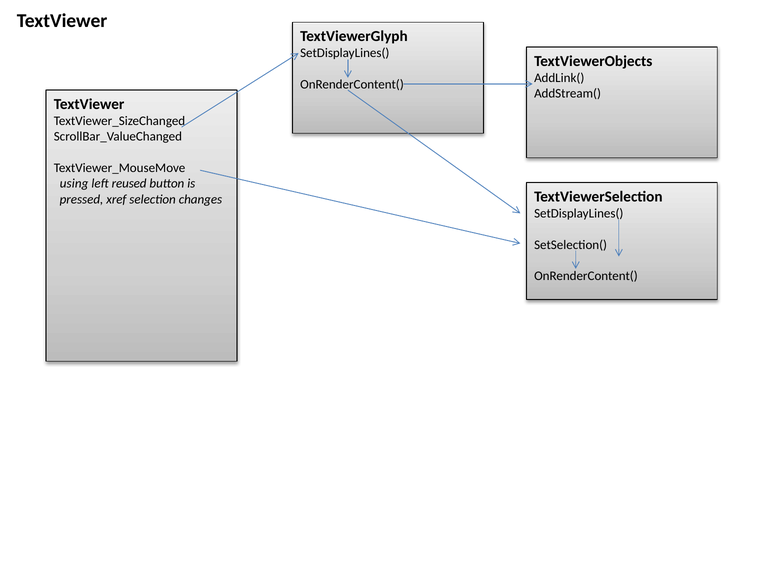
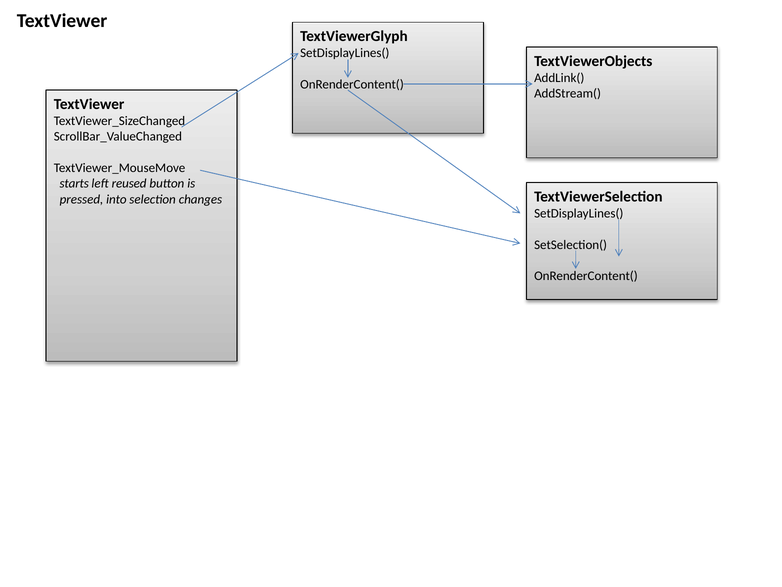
using: using -> starts
xref: xref -> into
